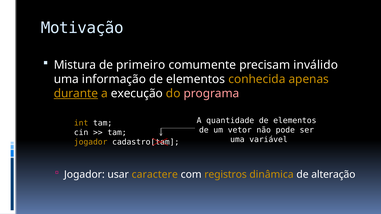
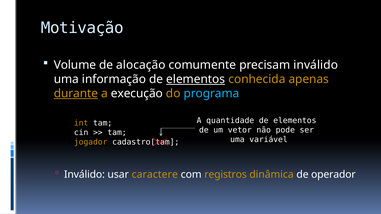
Mistura: Mistura -> Volume
primeiro: primeiro -> alocação
elementos at (196, 79) underline: none -> present
programa colour: pink -> light blue
Jogador at (84, 175): Jogador -> Inválido
alteração: alteração -> operador
